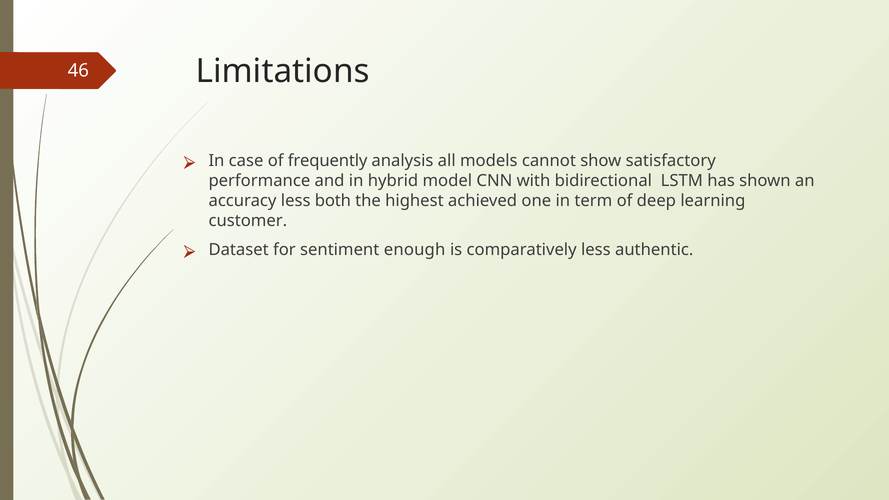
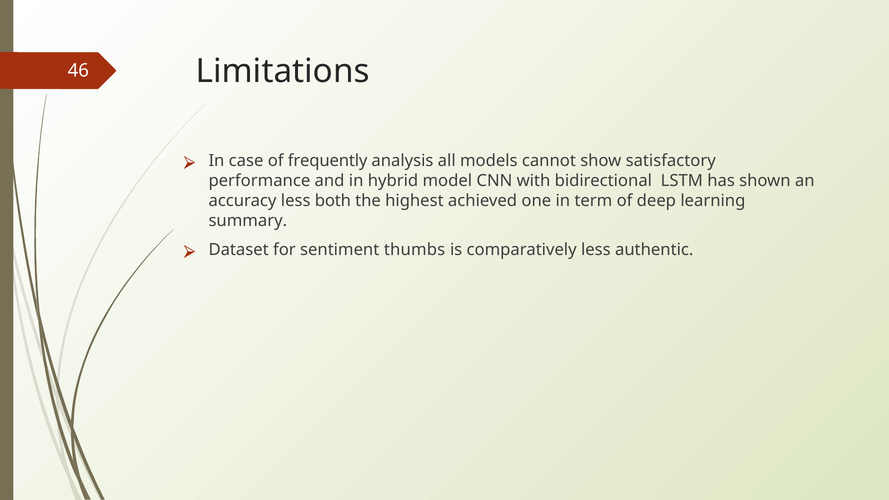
customer: customer -> summary
enough: enough -> thumbs
